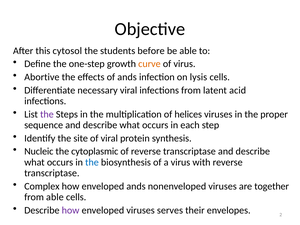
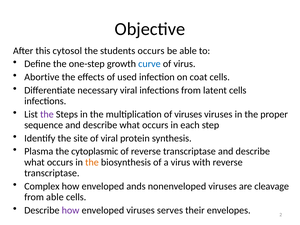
students before: before -> occurs
curve colour: orange -> blue
of ands: ands -> used
lysis: lysis -> coat
latent acid: acid -> cells
of helices: helices -> viruses
Nucleic: Nucleic -> Plasma
the at (92, 162) colour: blue -> orange
together: together -> cleavage
